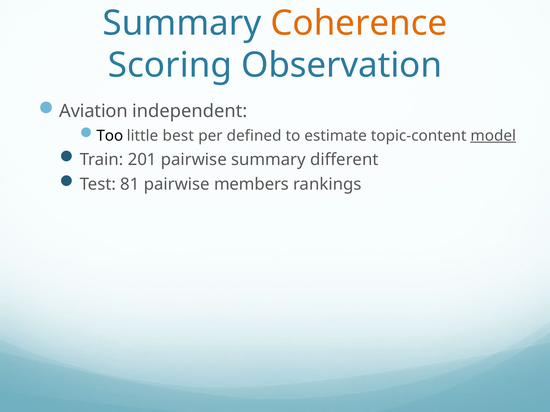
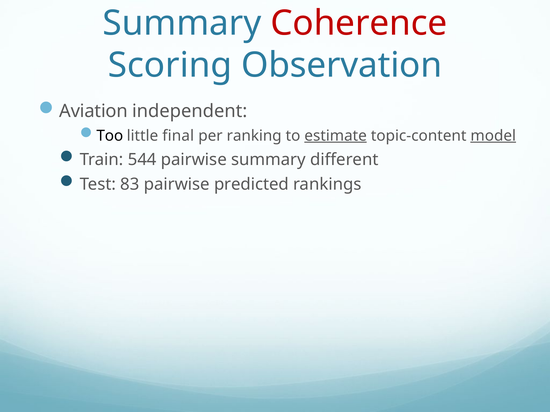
Coherence colour: orange -> red
best: best -> final
defined: defined -> ranking
estimate underline: none -> present
201: 201 -> 544
81: 81 -> 83
members: members -> predicted
